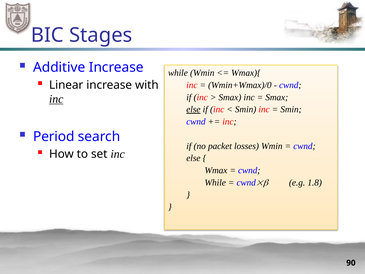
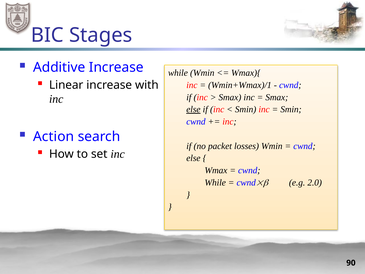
Wmin+Wmax)/0: Wmin+Wmax)/0 -> Wmin+Wmax)/1
inc at (56, 99) underline: present -> none
Period: Period -> Action
1.8: 1.8 -> 2.0
